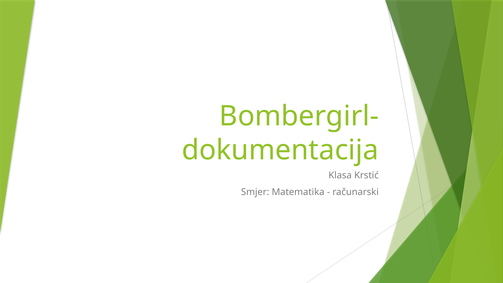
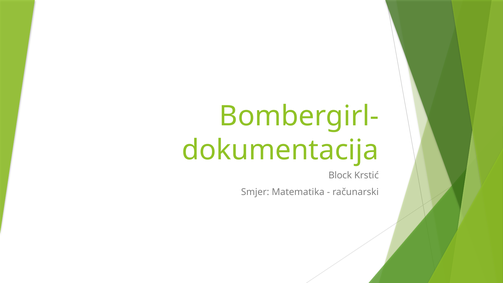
Klasa: Klasa -> Block
